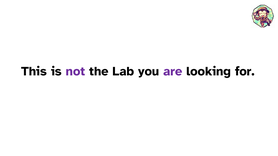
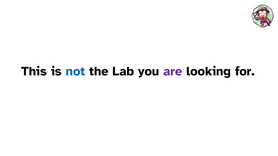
not colour: purple -> blue
